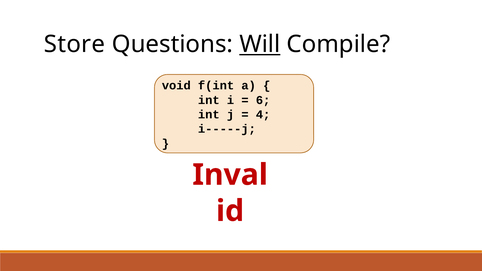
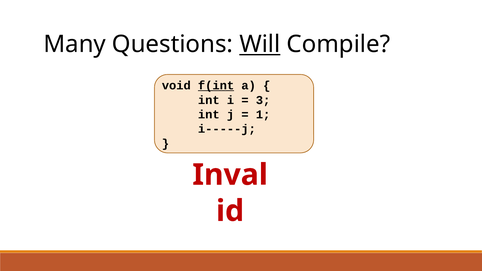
Store: Store -> Many
f(int underline: none -> present
6: 6 -> 3
4: 4 -> 1
